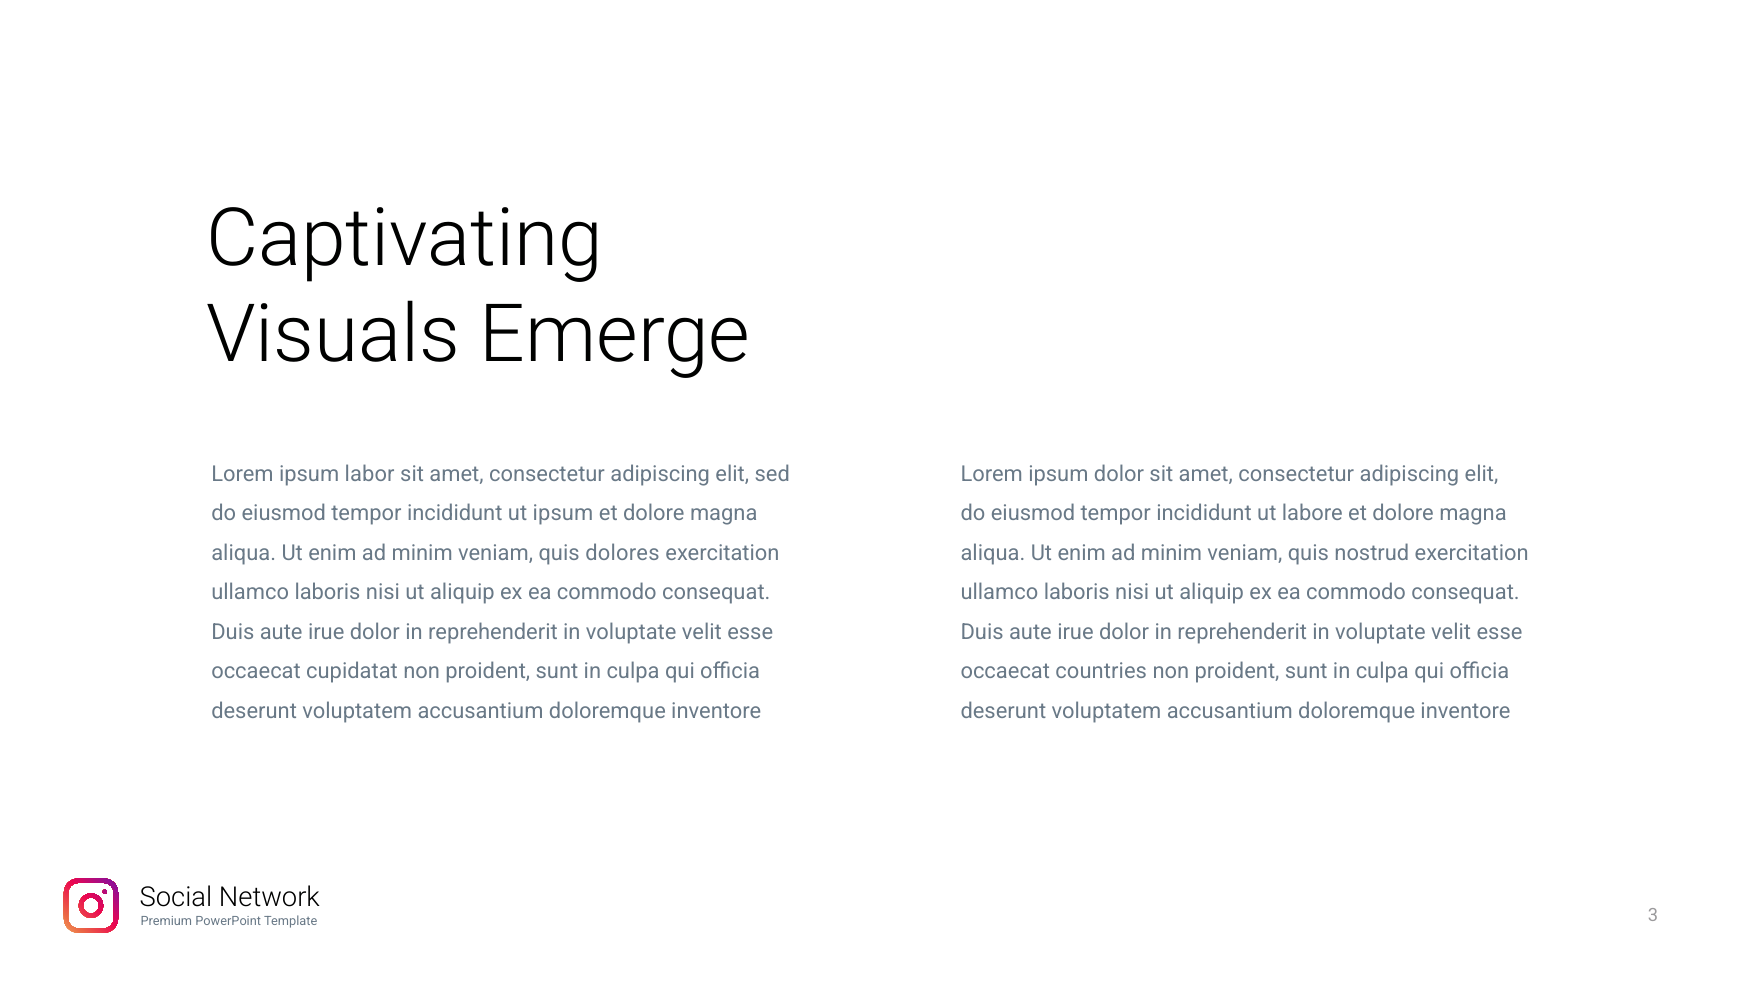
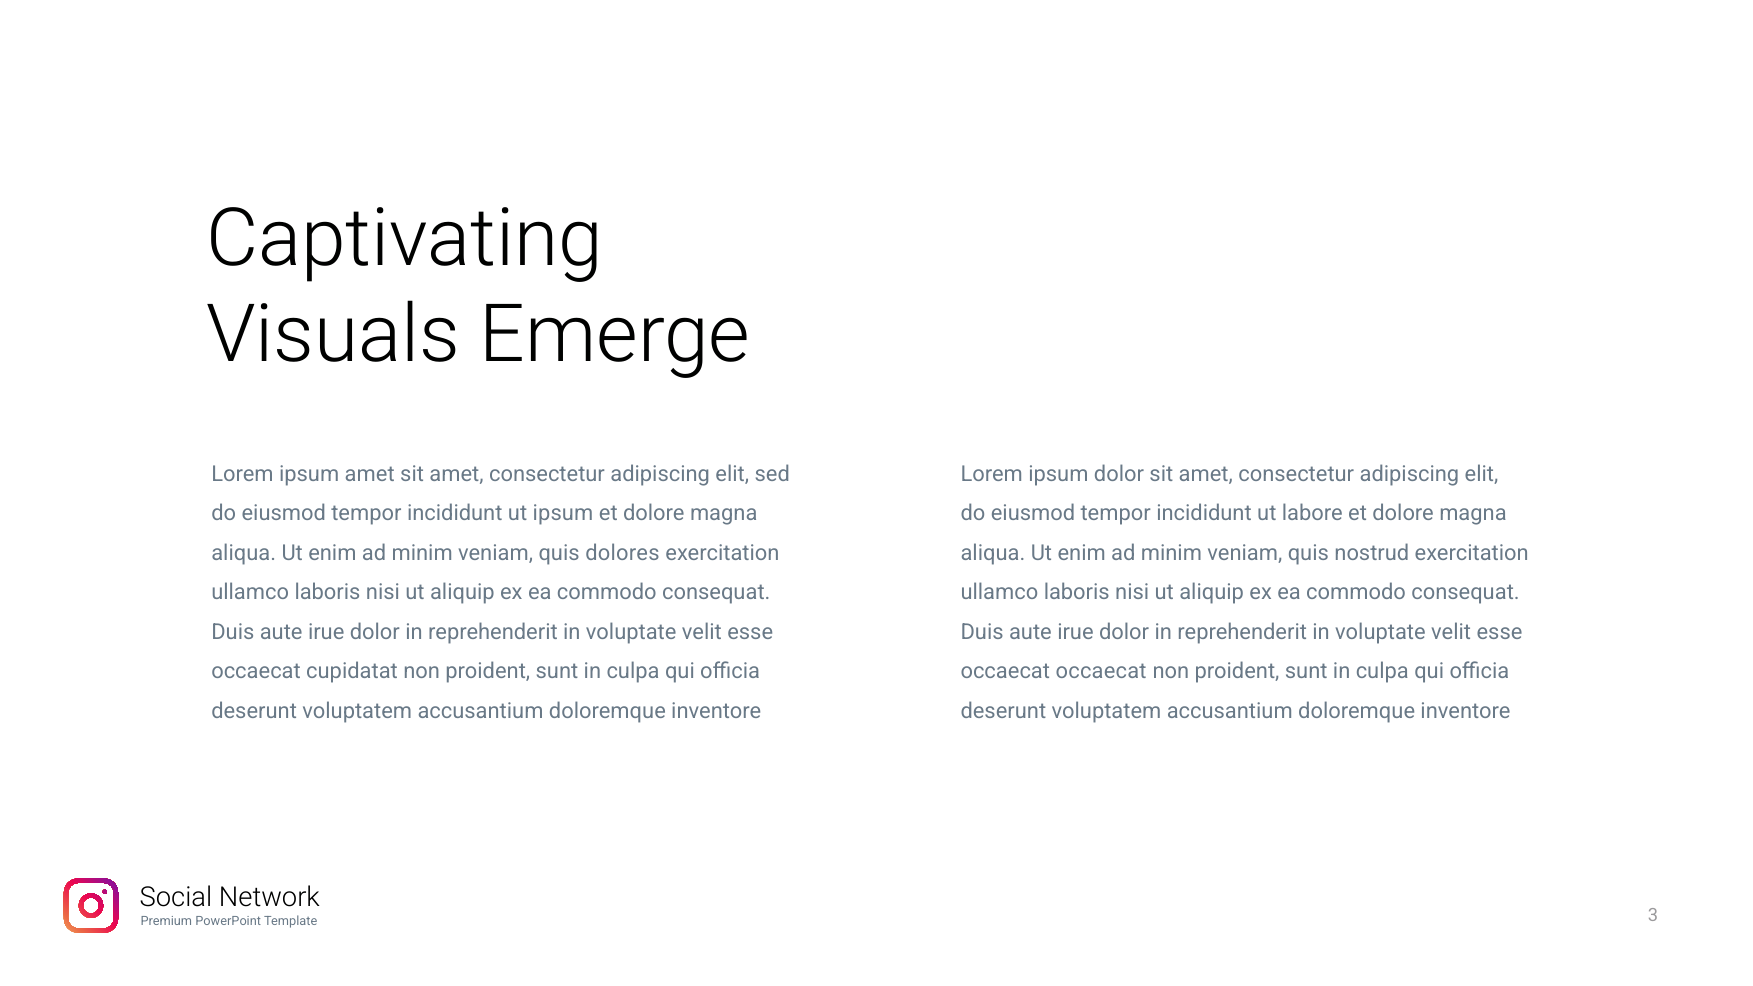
ipsum labor: labor -> amet
occaecat countries: countries -> occaecat
